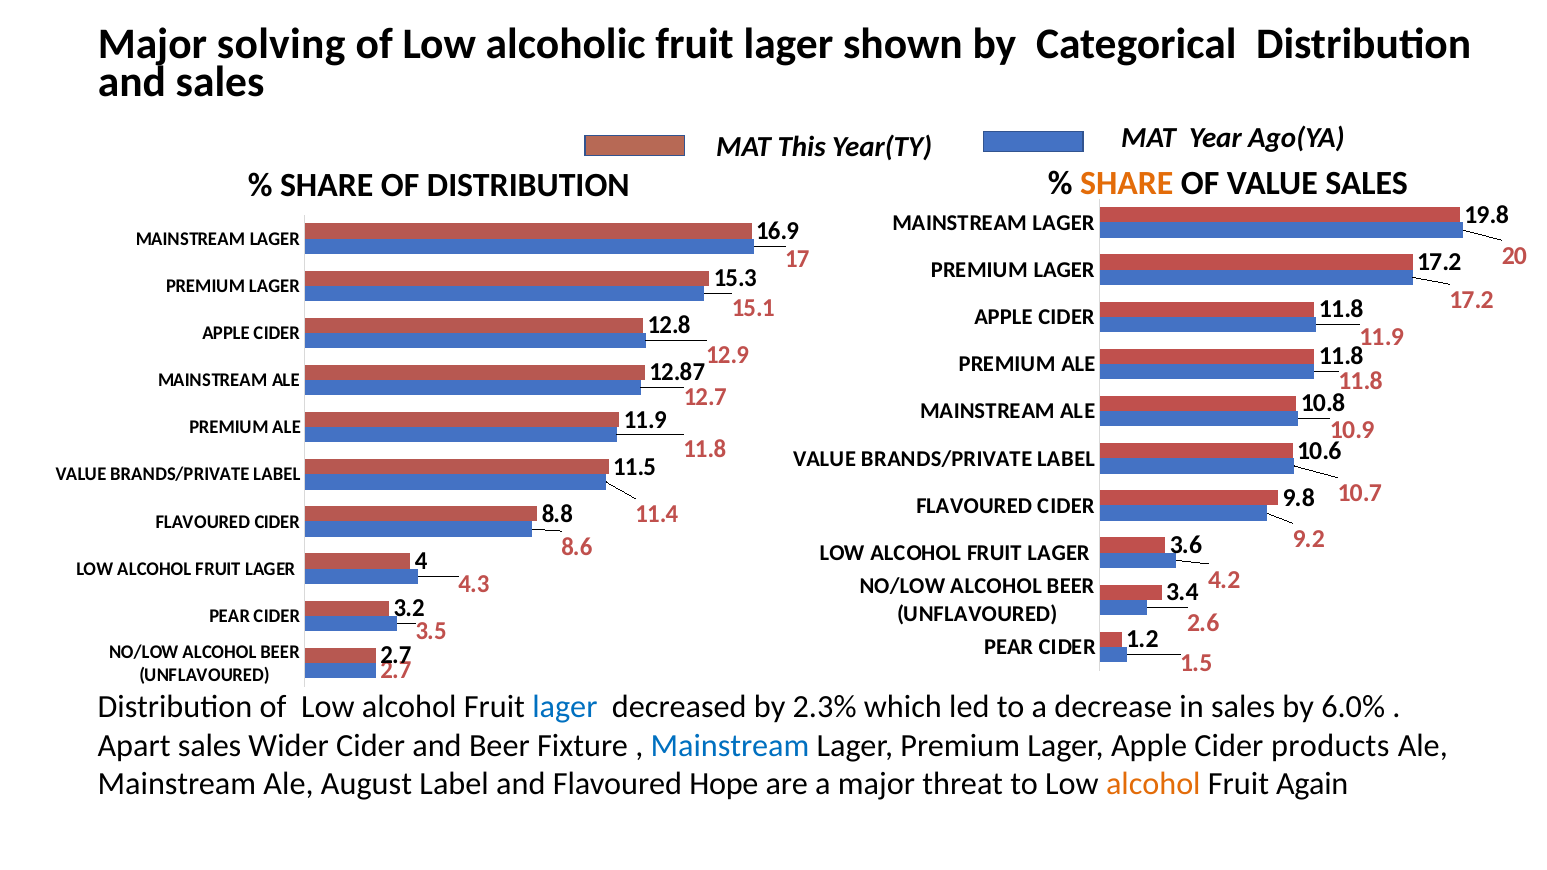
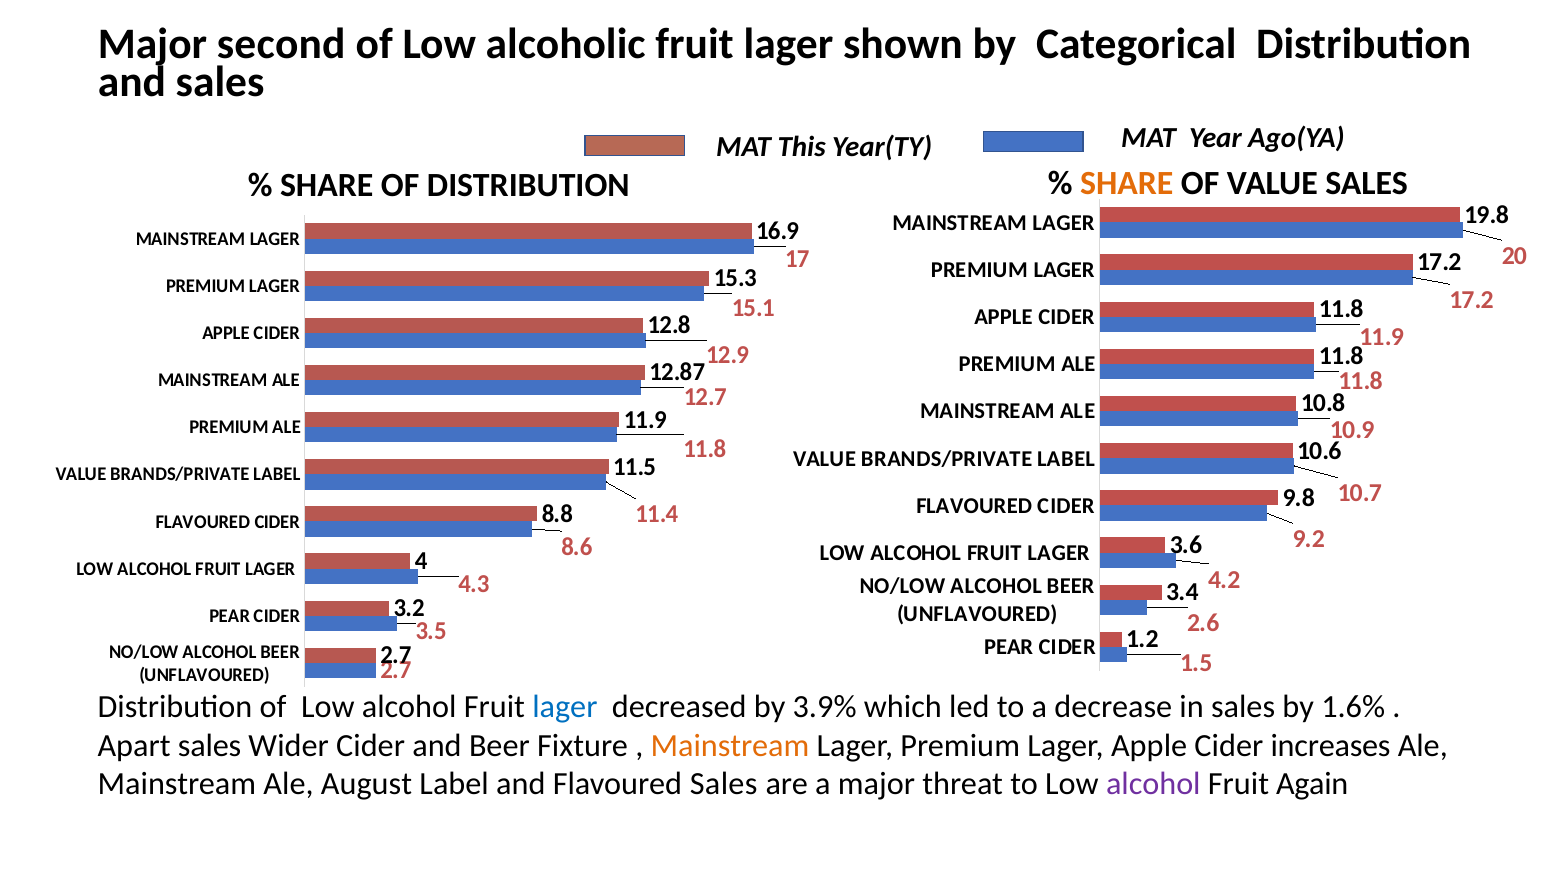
solving: solving -> second
2.3%: 2.3% -> 3.9%
6.0%: 6.0% -> 1.6%
Mainstream at (730, 746) colour: blue -> orange
products: products -> increases
Flavoured Hope: Hope -> Sales
alcohol at (1153, 784) colour: orange -> purple
